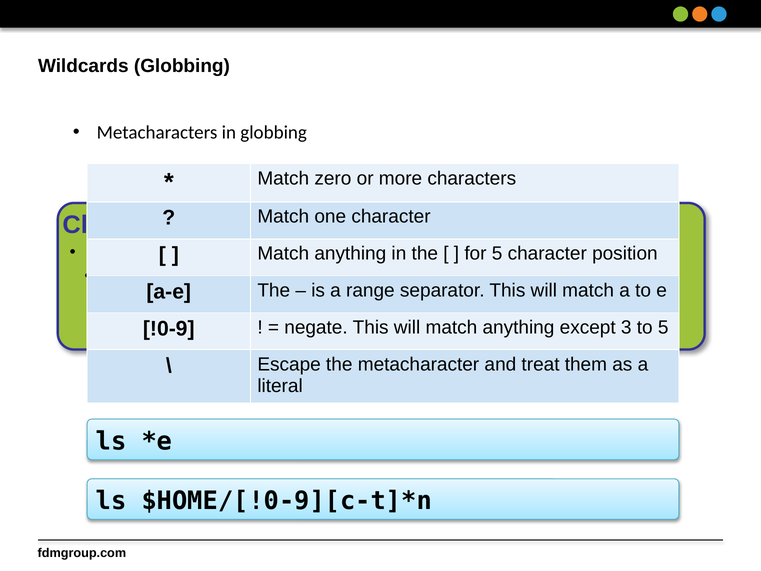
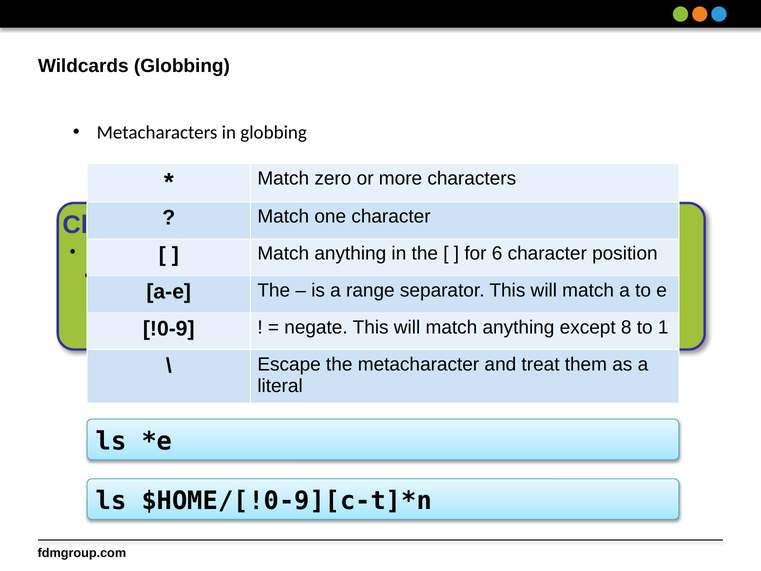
for 5: 5 -> 6
3: 3 -> 8
to 5: 5 -> 1
